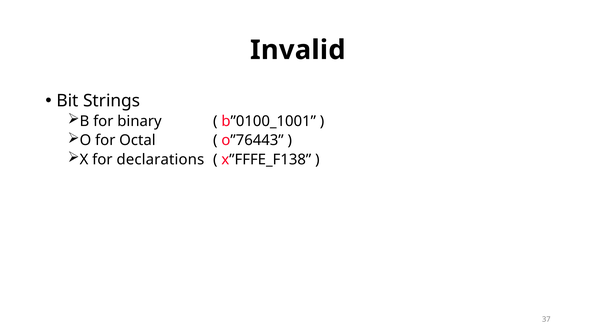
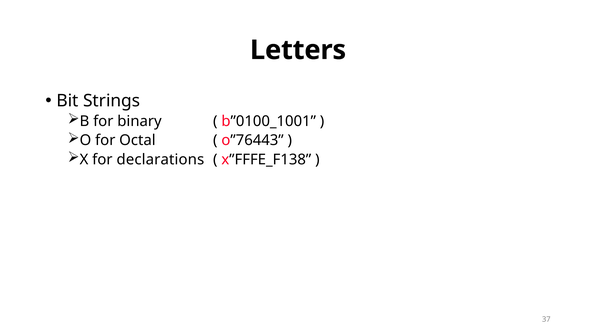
Invalid: Invalid -> Letters
